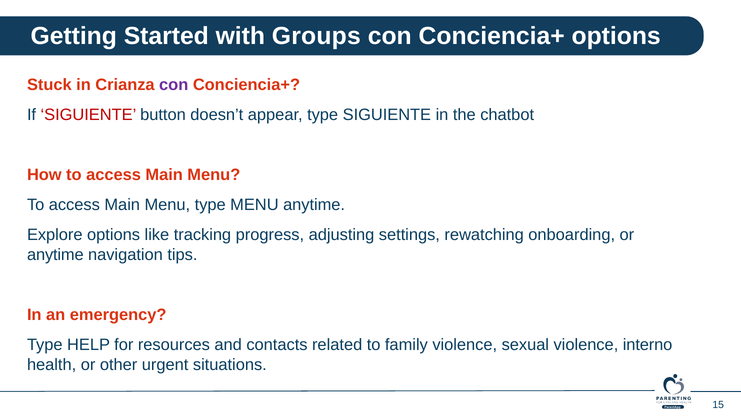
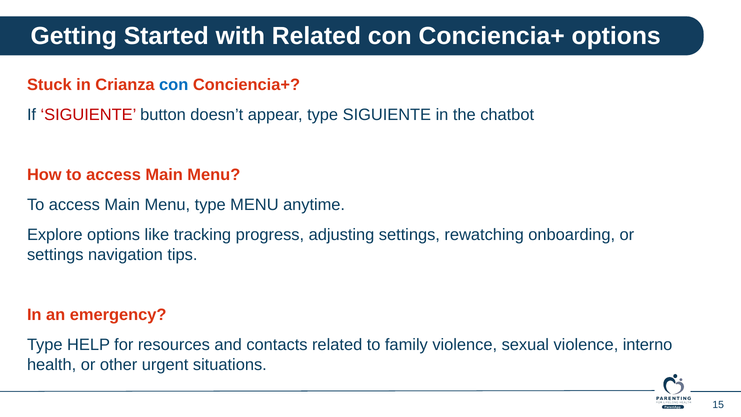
with Groups: Groups -> Related
con at (174, 85) colour: purple -> blue
anytime at (55, 255): anytime -> settings
